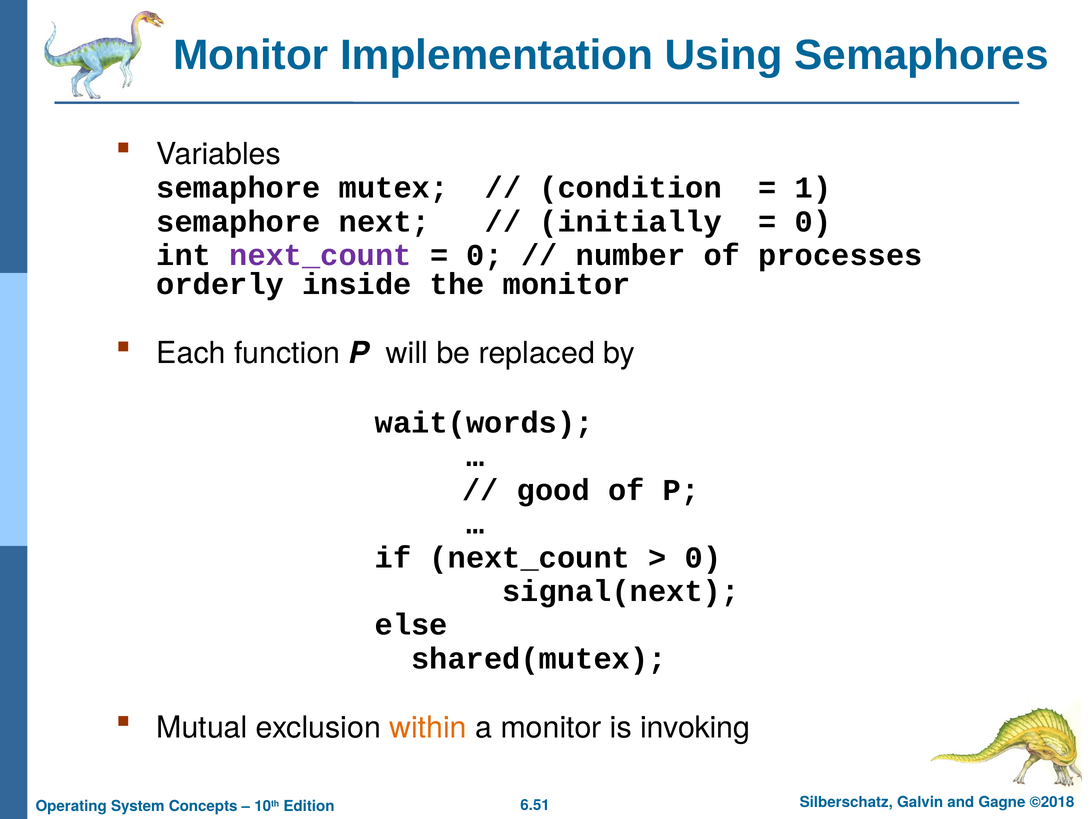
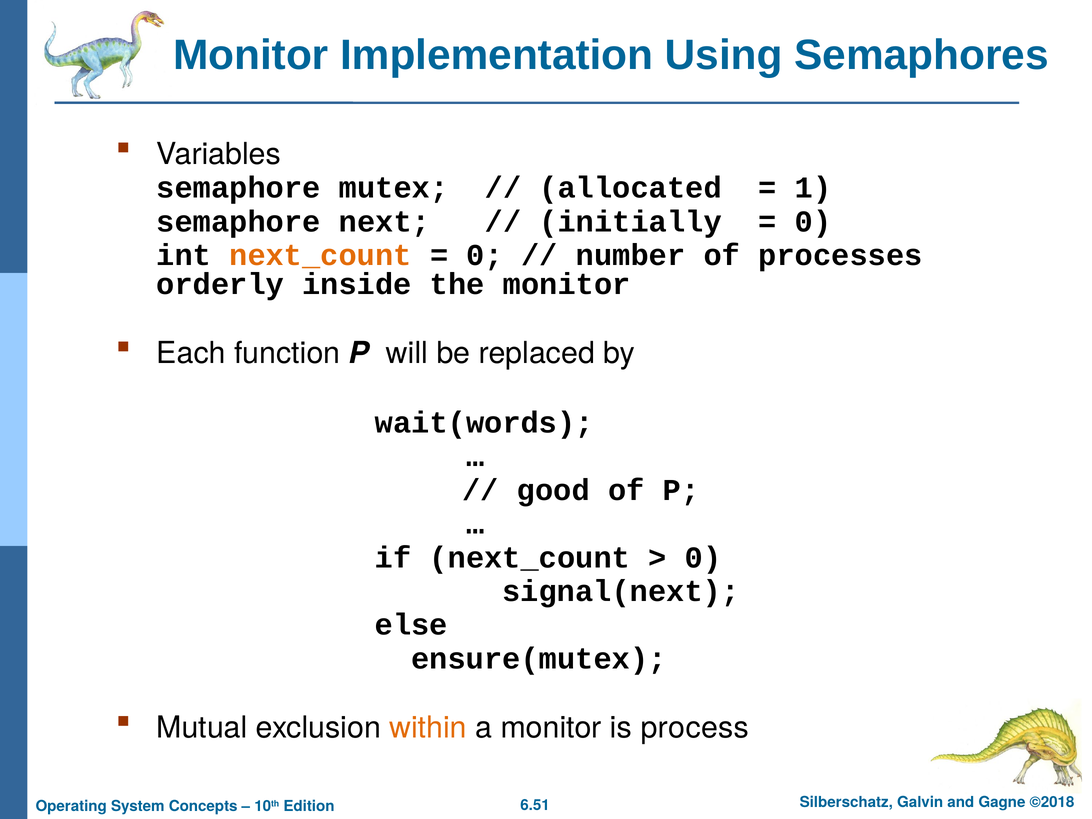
condition: condition -> allocated
next_count at (320, 255) colour: purple -> orange
shared(mutex: shared(mutex -> ensure(mutex
invoking: invoking -> process
